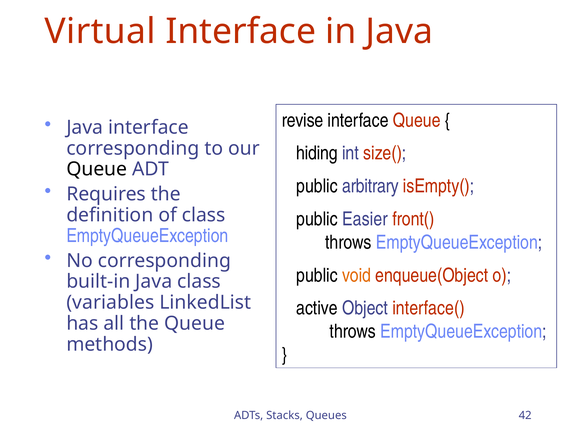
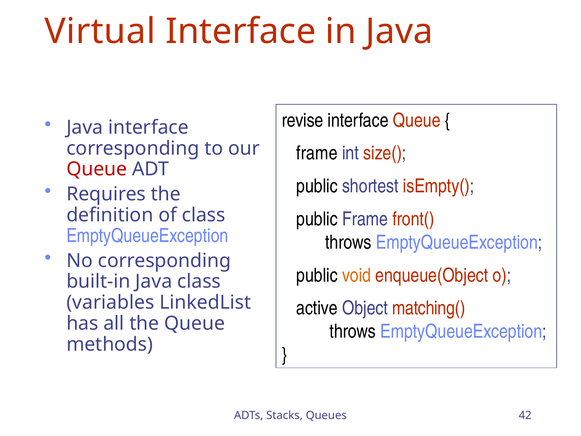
hiding at (317, 153): hiding -> frame
Queue at (97, 169) colour: black -> red
arbitrary: arbitrary -> shortest
public Easier: Easier -> Frame
interface(: interface( -> matching(
